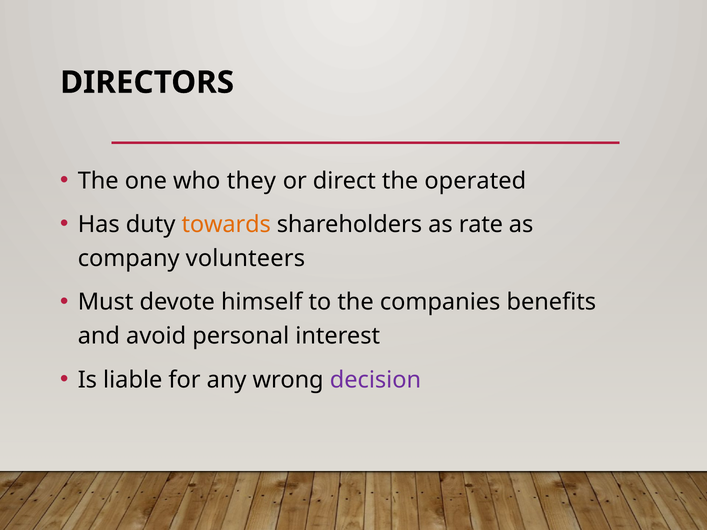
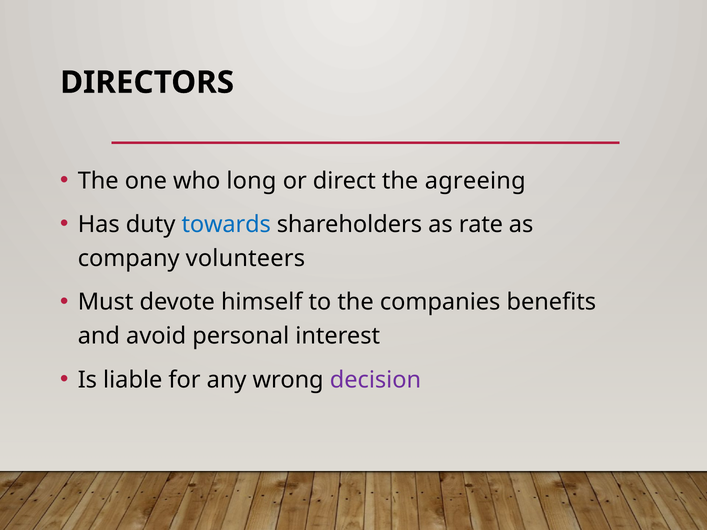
they: they -> long
operated: operated -> agreeing
towards colour: orange -> blue
